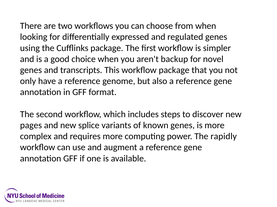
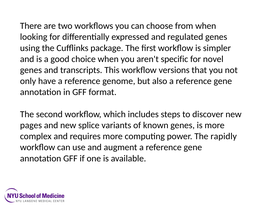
backup: backup -> specific
workflow package: package -> versions
